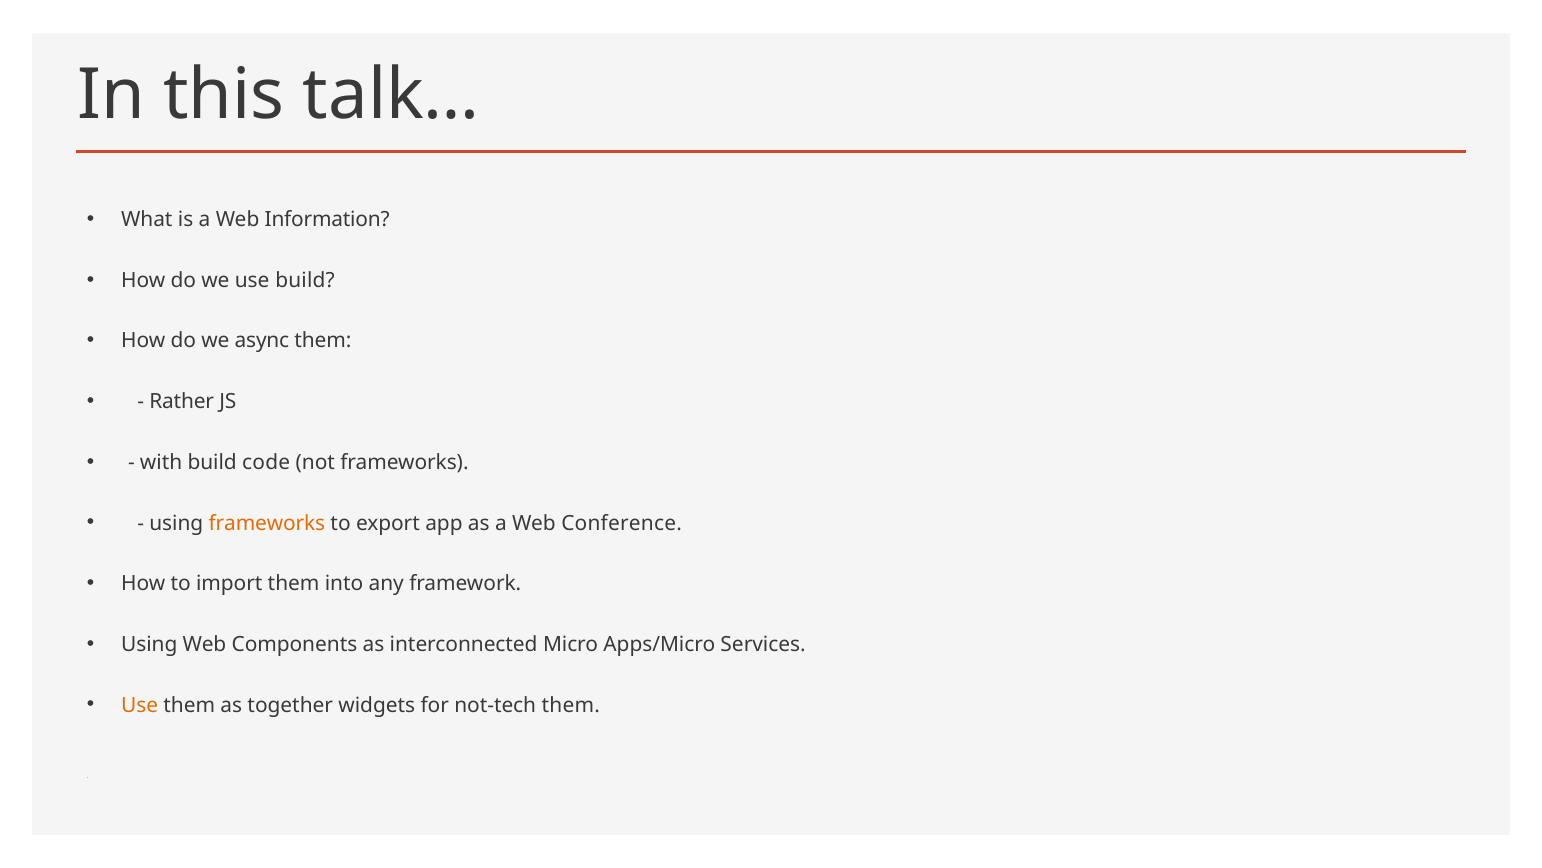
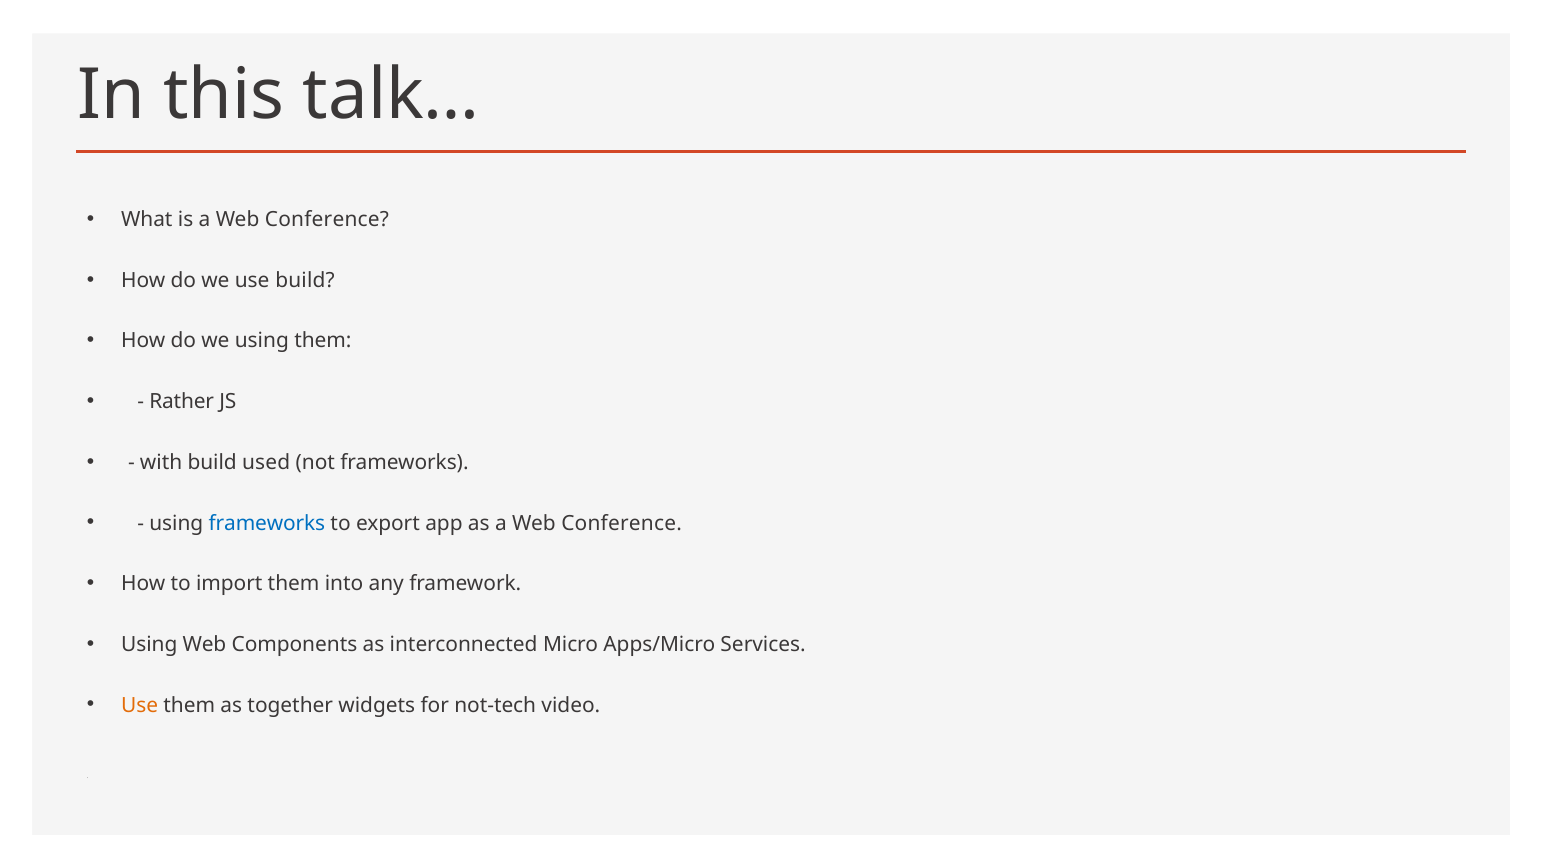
is a Web Information: Information -> Conference
we async: async -> using
code: code -> used
frameworks at (267, 523) colour: orange -> blue
not-tech them: them -> video
